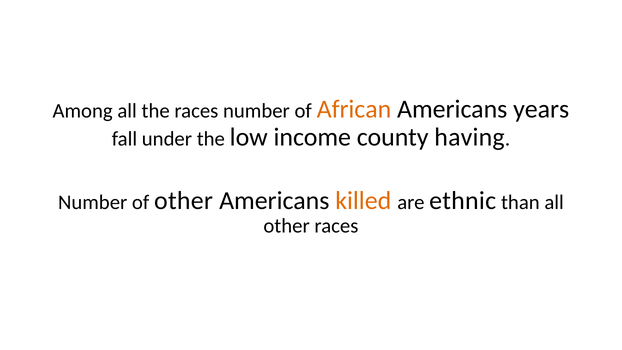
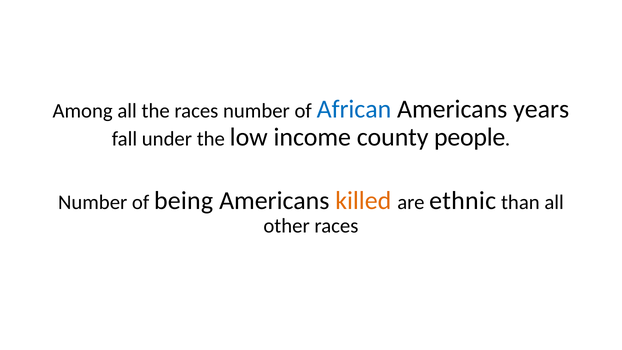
African colour: orange -> blue
having: having -> people
of other: other -> being
